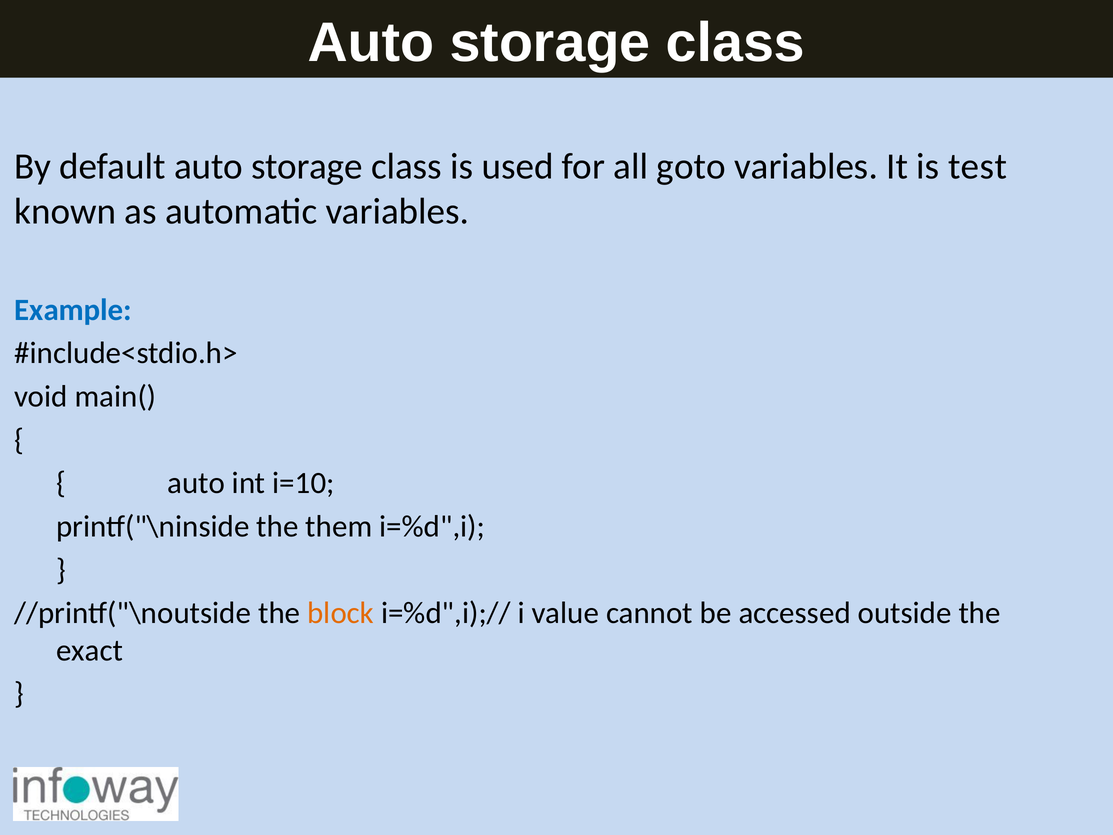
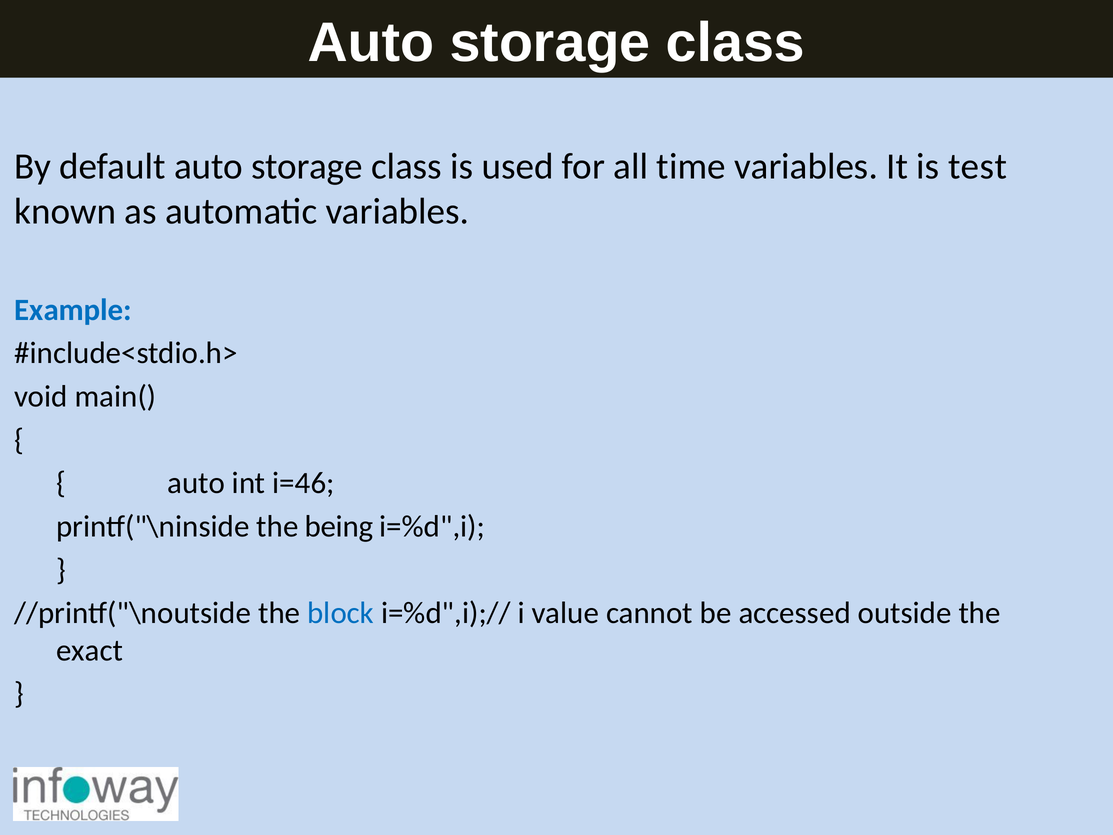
goto: goto -> time
i=10: i=10 -> i=46
them: them -> being
block colour: orange -> blue
